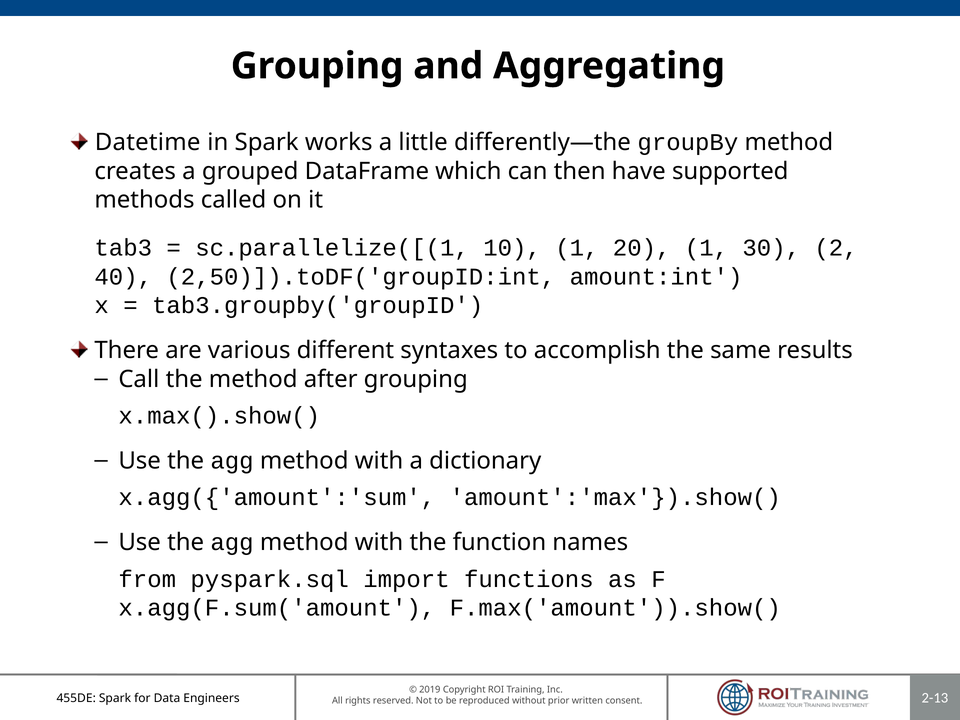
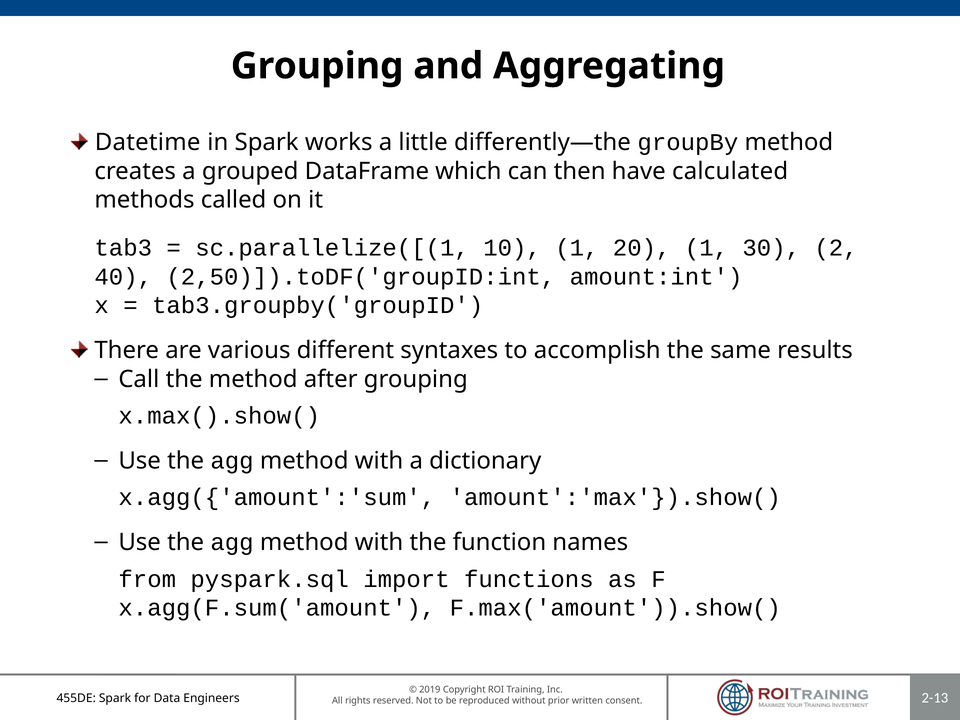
supported: supported -> calculated
